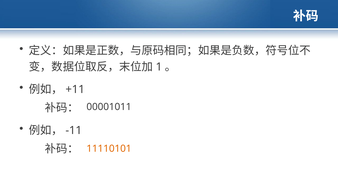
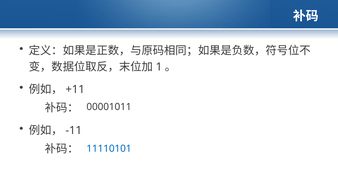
11110101 colour: orange -> blue
